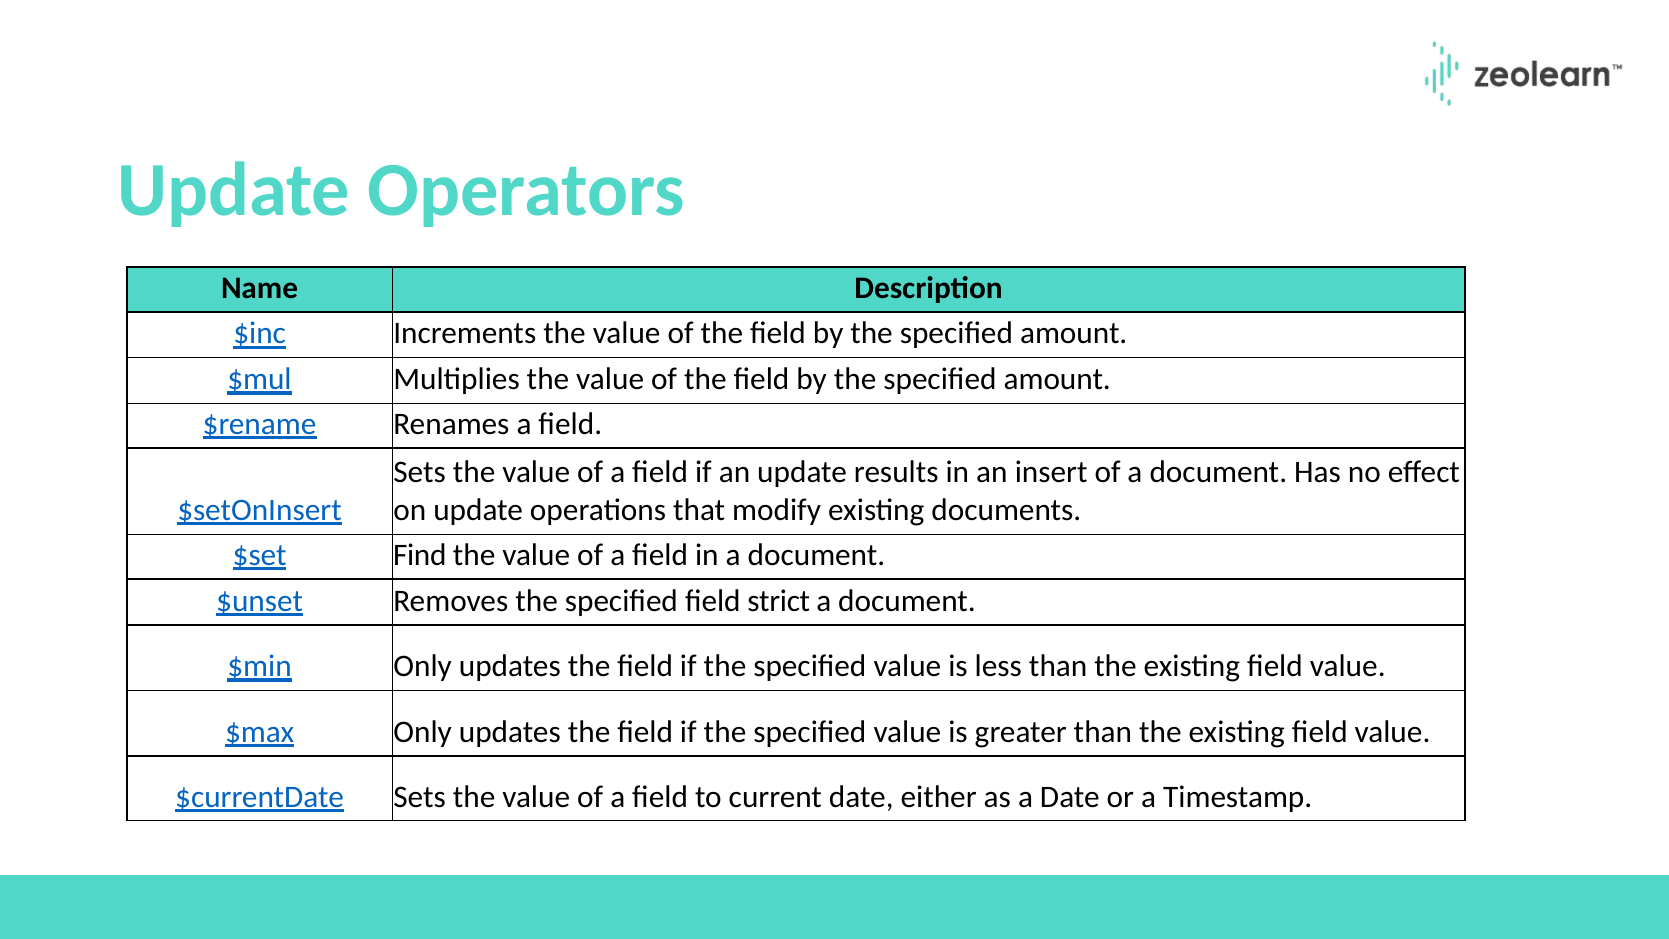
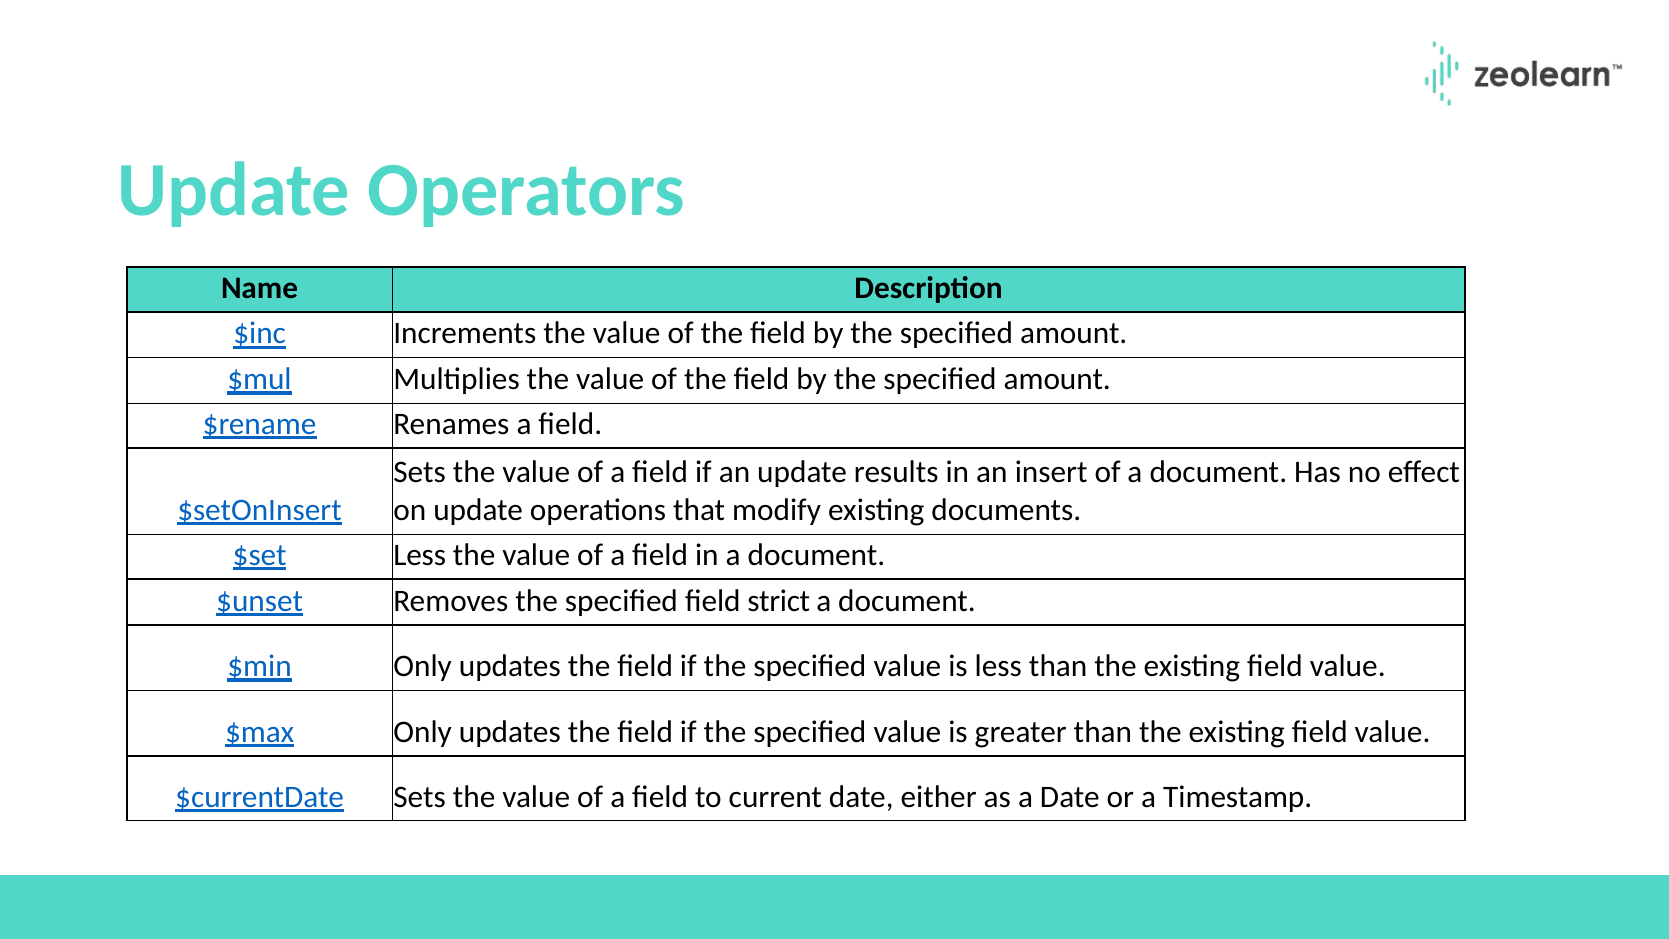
$set Find: Find -> Less
